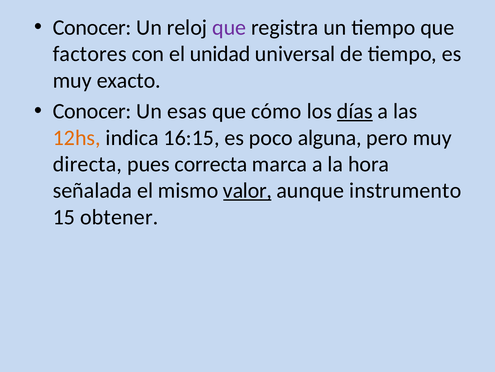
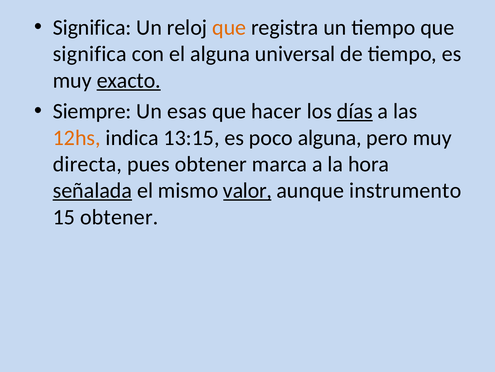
Conocer at (92, 27): Conocer -> Significa
que at (229, 27) colour: purple -> orange
factores at (90, 54): factores -> significa
el unidad: unidad -> alguna
exacto underline: none -> present
Conocer at (92, 111): Conocer -> Siempre
cómo: cómo -> hacer
16:15: 16:15 -> 13:15
pues correcta: correcta -> obtener
señalada underline: none -> present
